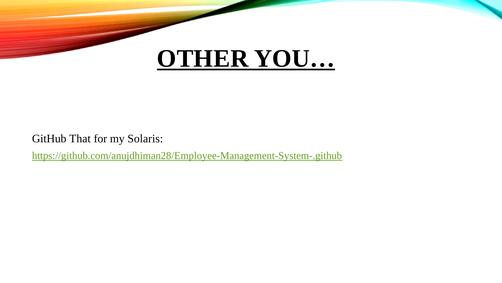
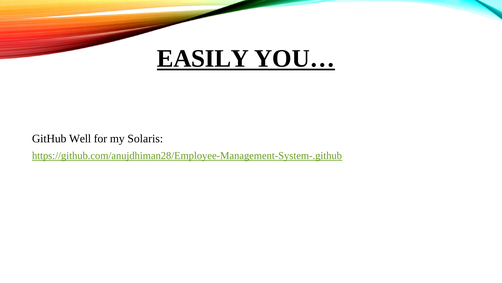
OTHER: OTHER -> EASILY
That: That -> Well
